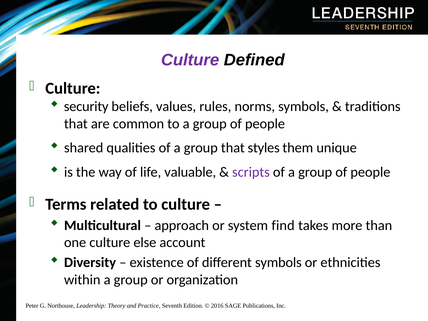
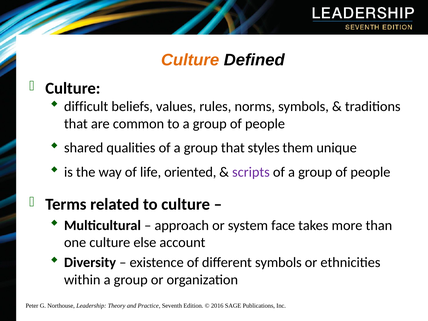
Culture at (190, 60) colour: purple -> orange
security: security -> difficult
valuable: valuable -> oriented
find: find -> face
